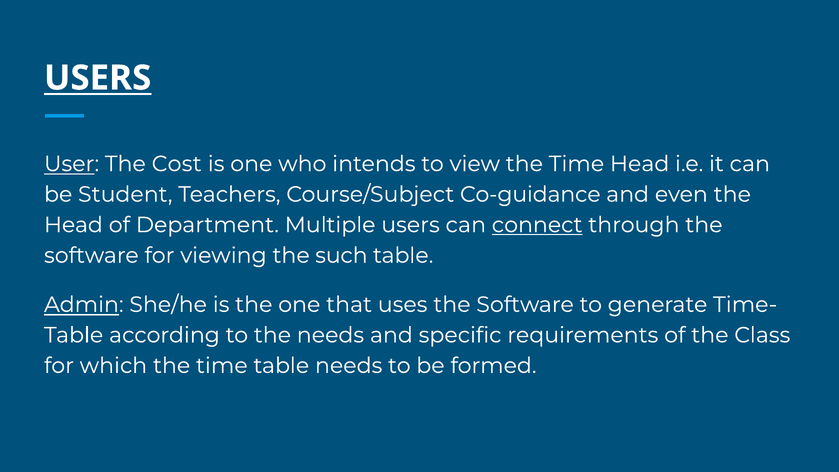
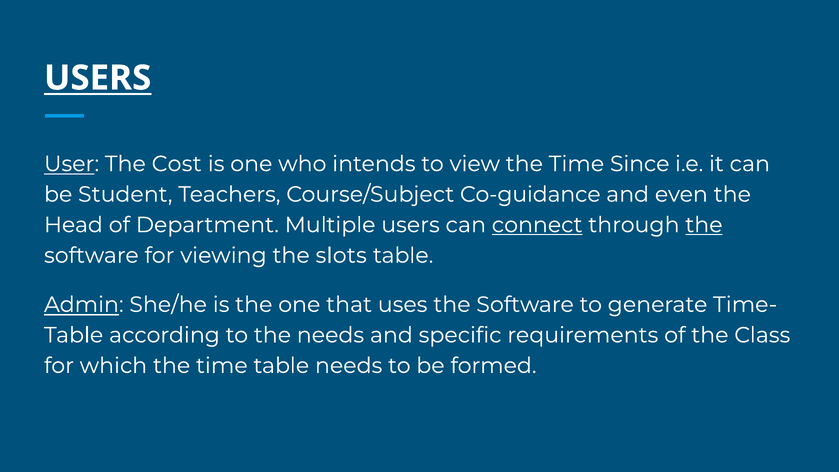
Time Head: Head -> Since
the at (704, 225) underline: none -> present
such: such -> slots
